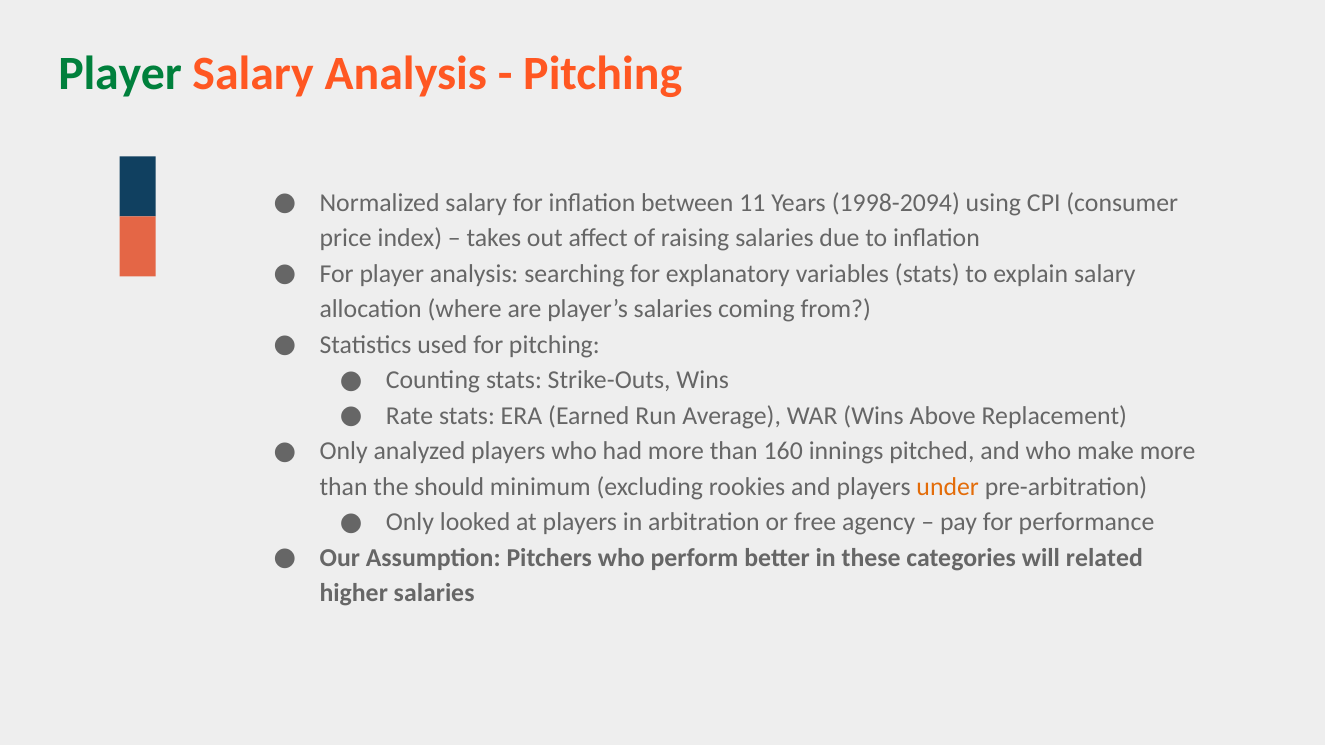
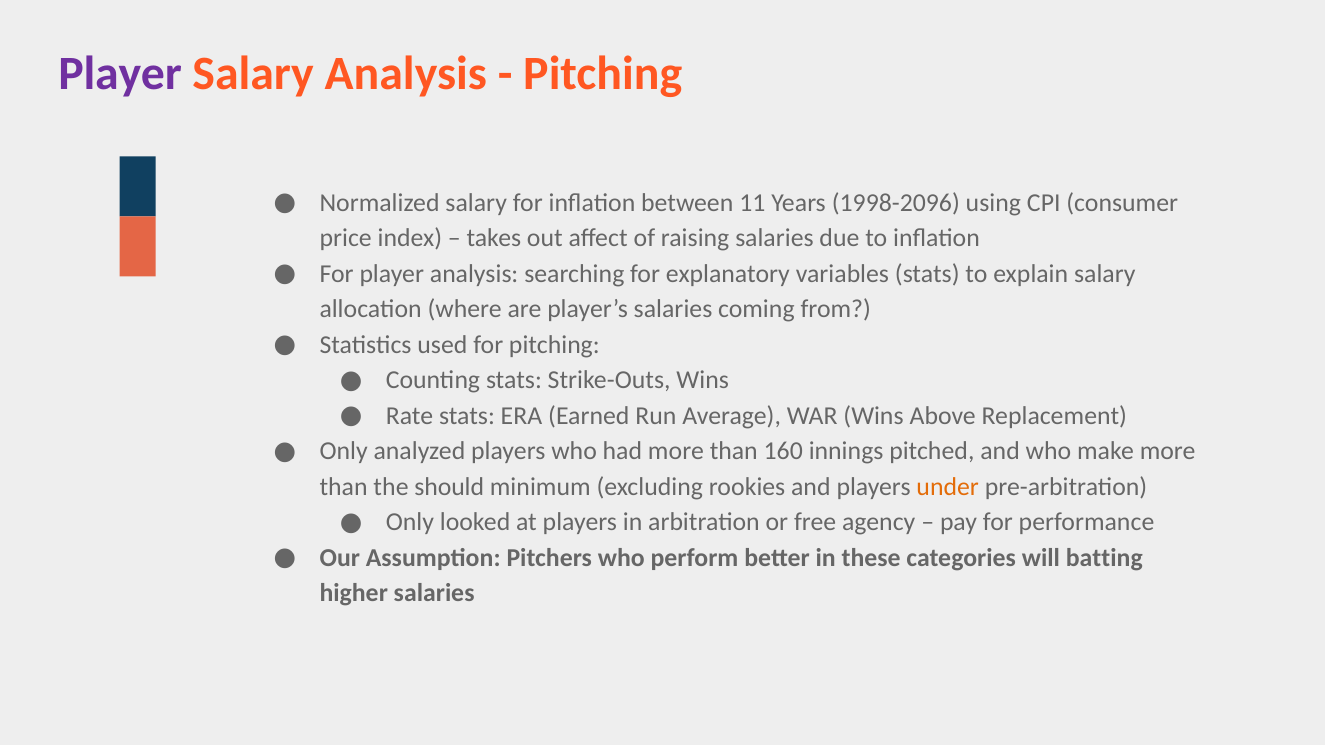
Player at (120, 74) colour: green -> purple
1998-2094: 1998-2094 -> 1998-2096
related: related -> batting
